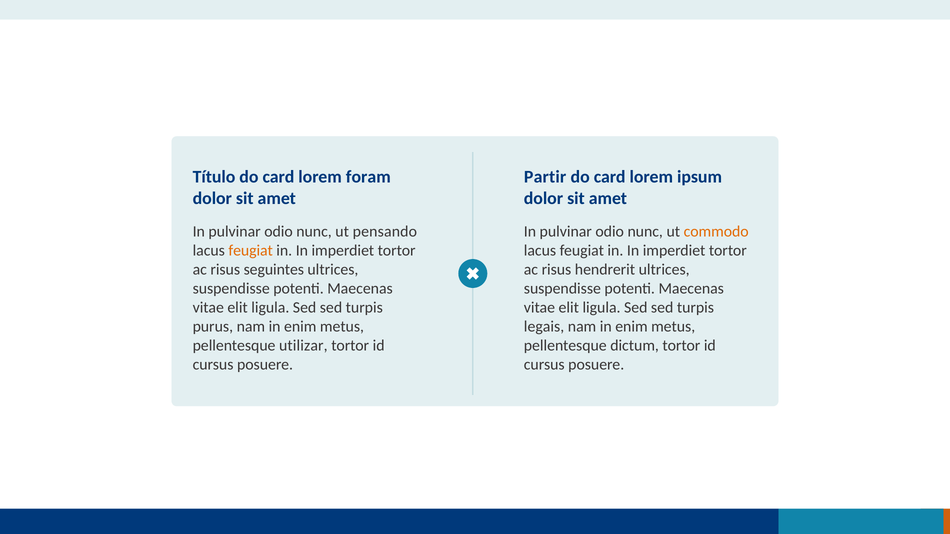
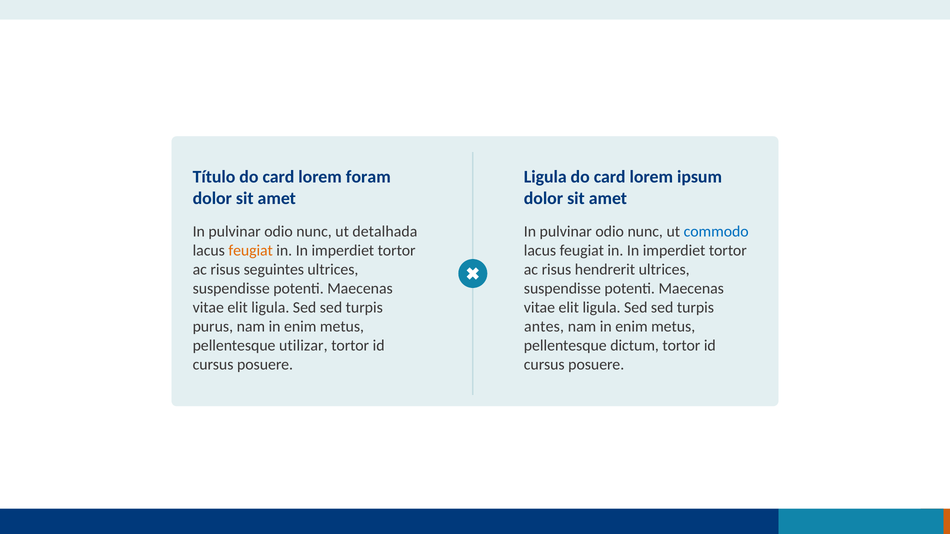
Partir at (545, 177): Partir -> Ligula
pensando: pensando -> detalhada
commodo colour: orange -> blue
legais: legais -> antes
